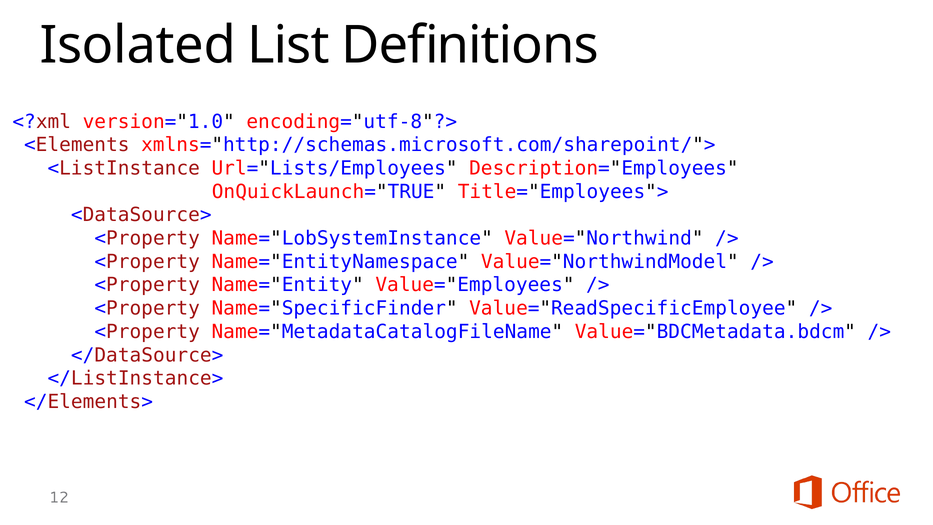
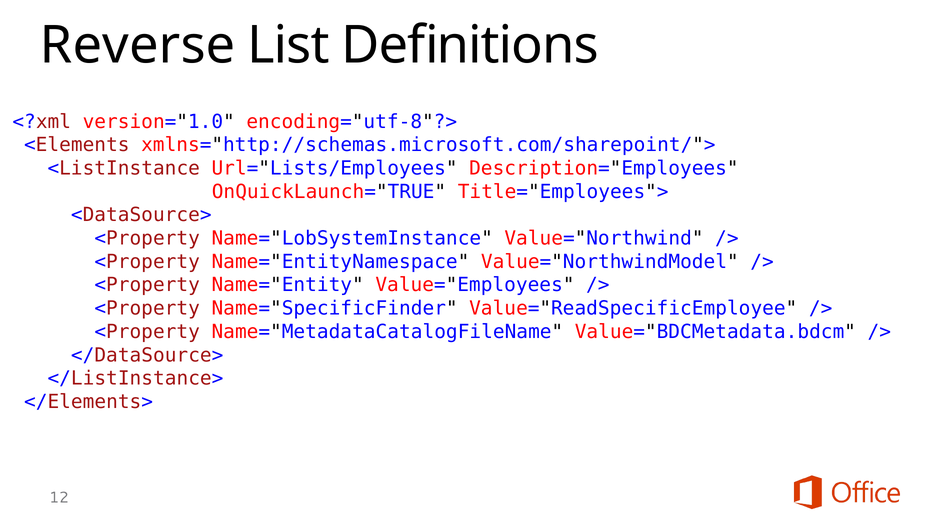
Isolated: Isolated -> Reverse
